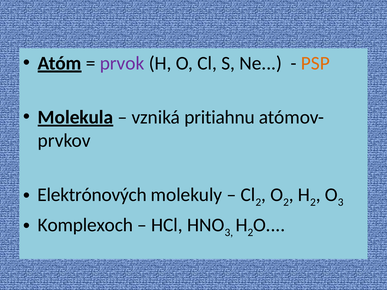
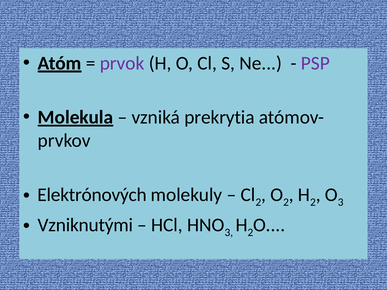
PSP colour: orange -> purple
pritiahnu: pritiahnu -> prekrytia
Komplexoch: Komplexoch -> Vzniknutými
